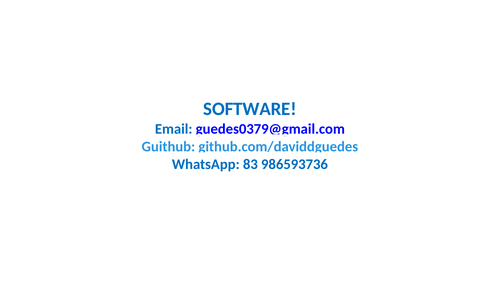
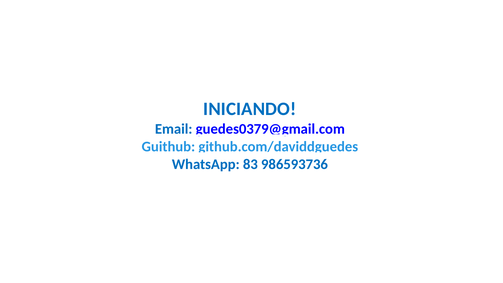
SOFTWARE: SOFTWARE -> INICIANDO
